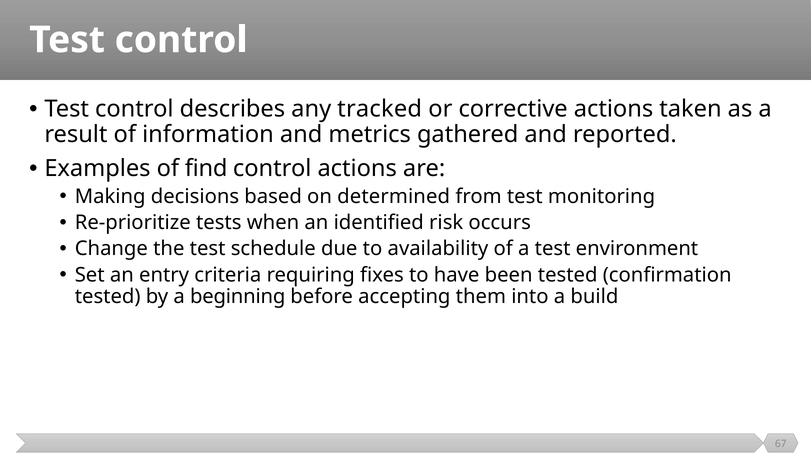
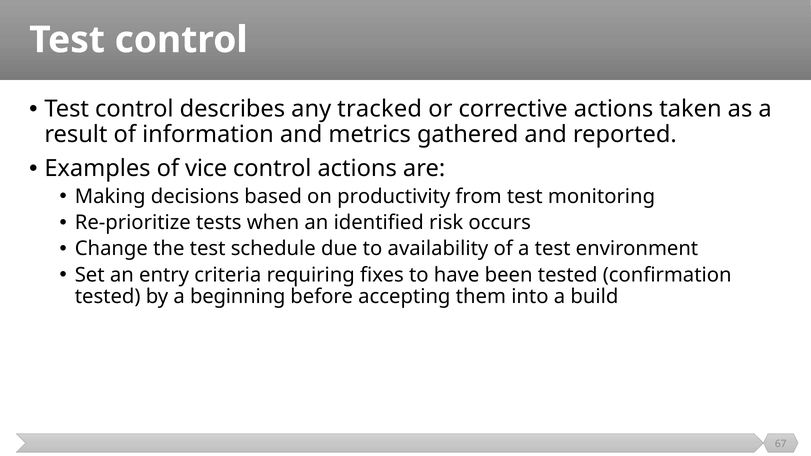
find: find -> vice
determined: determined -> productivity
